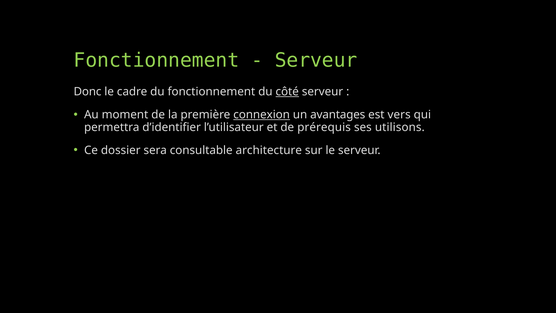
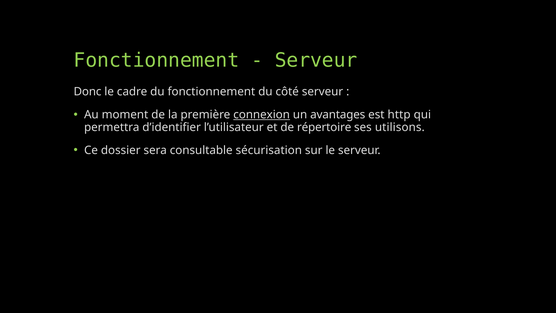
côté underline: present -> none
vers: vers -> http
prérequis: prérequis -> répertoire
architecture: architecture -> sécurisation
